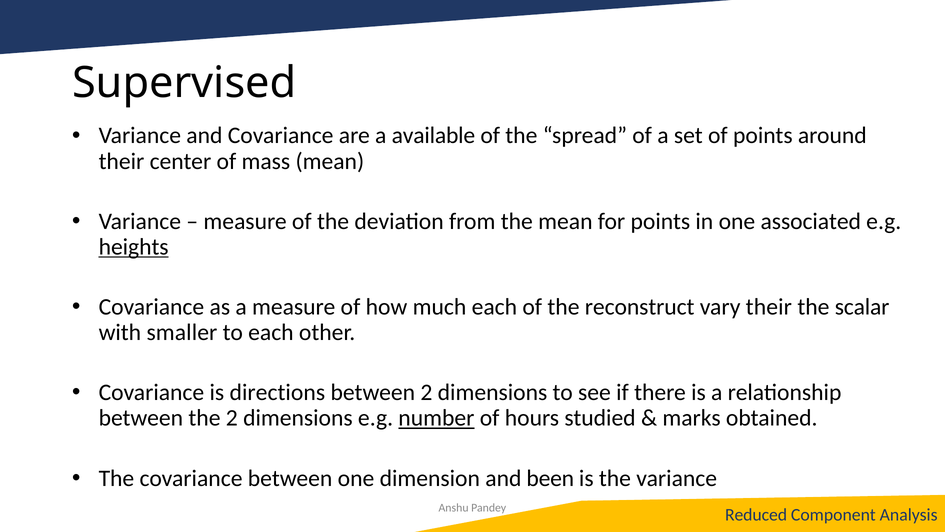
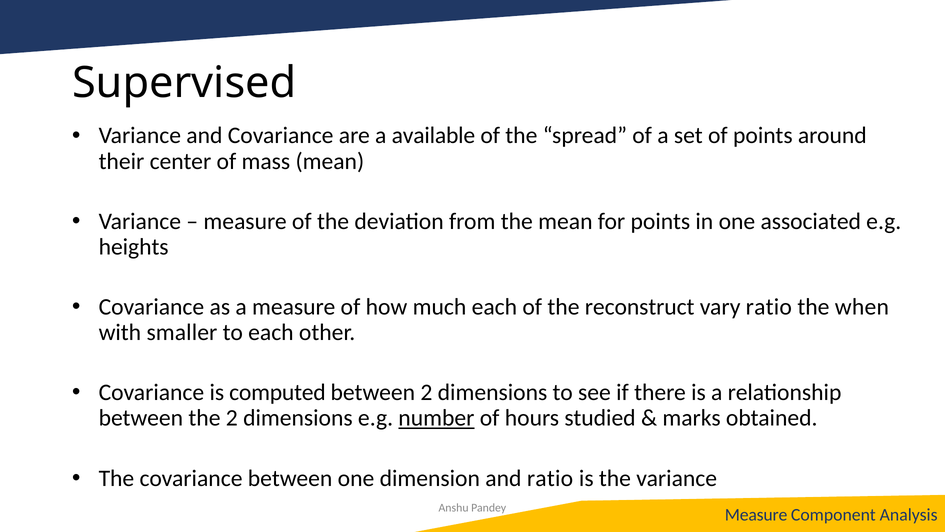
heights underline: present -> none
vary their: their -> ratio
scalar: scalar -> when
directions: directions -> computed
and been: been -> ratio
Reduced at (756, 515): Reduced -> Measure
